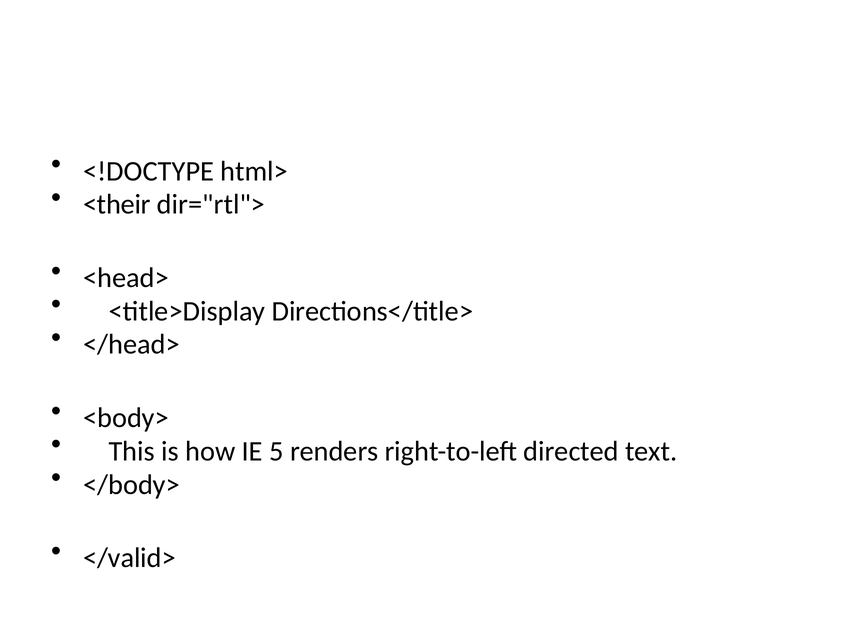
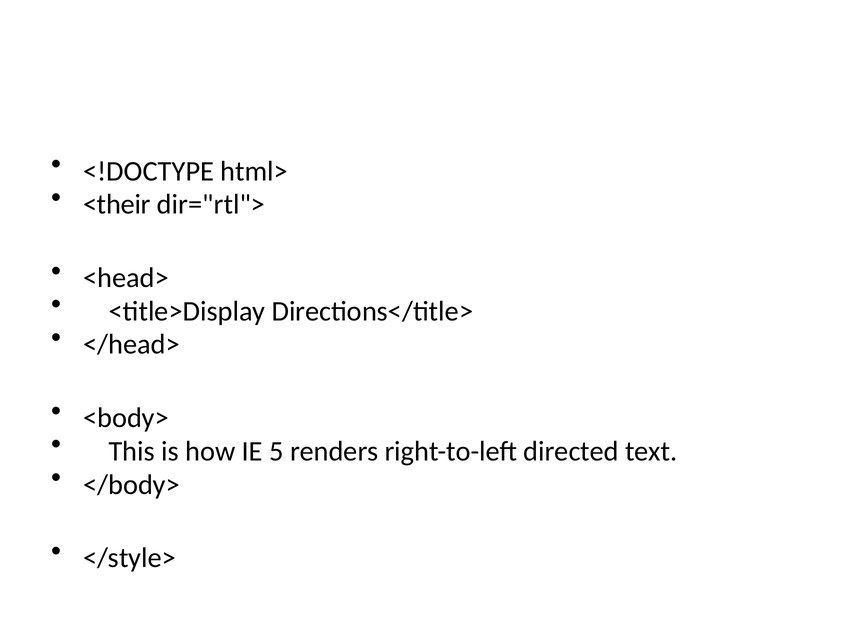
</valid>: </valid> -> </style>
